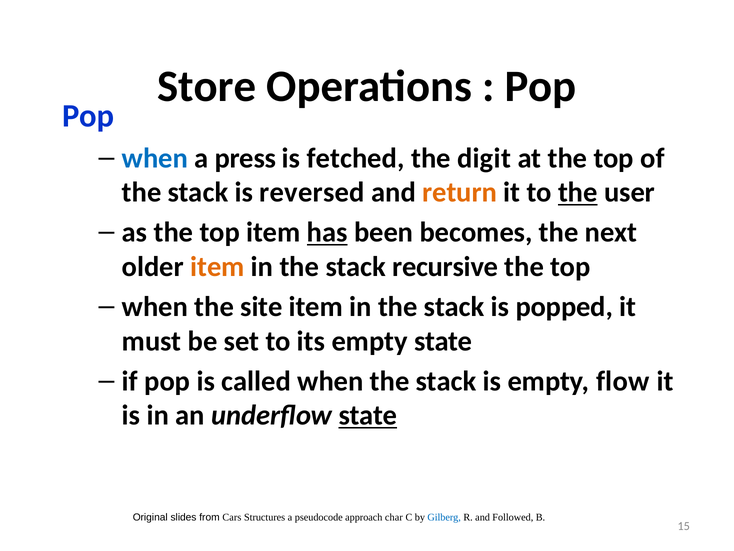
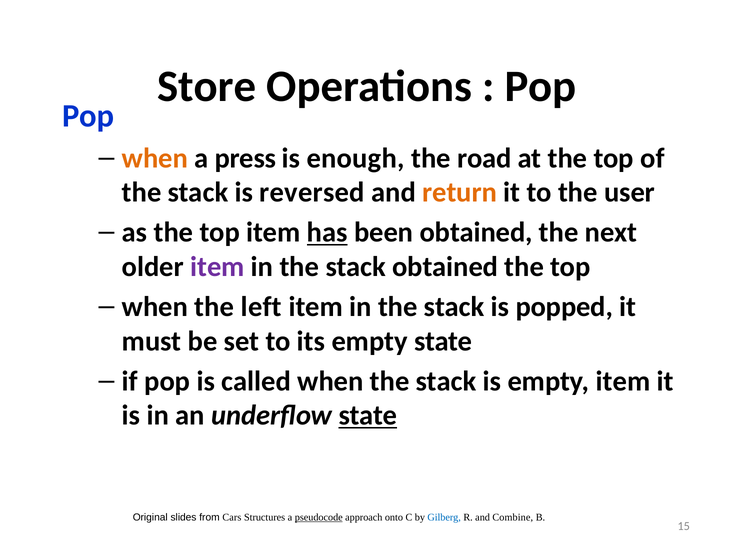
when at (155, 158) colour: blue -> orange
fetched: fetched -> enough
digit: digit -> road
the at (578, 192) underline: present -> none
been becomes: becomes -> obtained
item at (217, 267) colour: orange -> purple
stack recursive: recursive -> obtained
site: site -> left
empty flow: flow -> item
pseudocode underline: none -> present
char: char -> onto
Followed: Followed -> Combine
